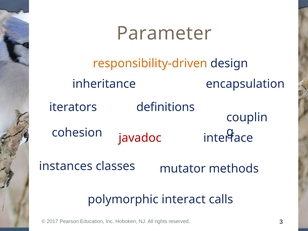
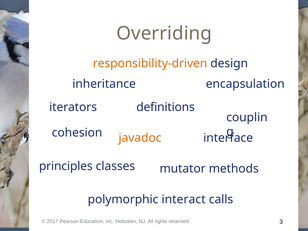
Parameter: Parameter -> Overriding
javadoc colour: red -> orange
instances: instances -> principles
